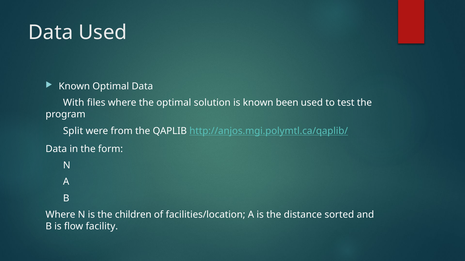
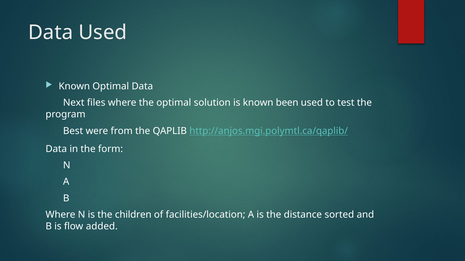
With: With -> Next
Split: Split -> Best
facility: facility -> added
